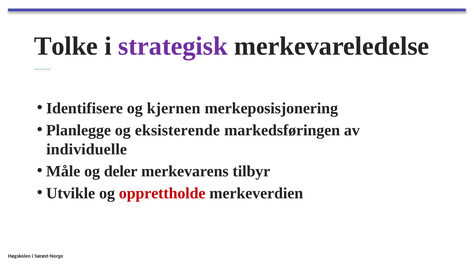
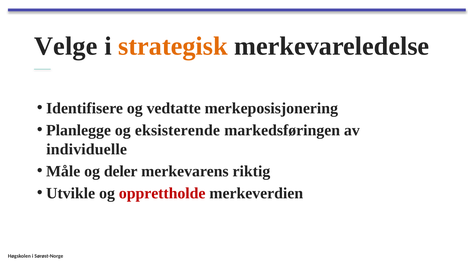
Tolke: Tolke -> Velge
strategisk colour: purple -> orange
kjernen: kjernen -> vedtatte
tilbyr: tilbyr -> riktig
